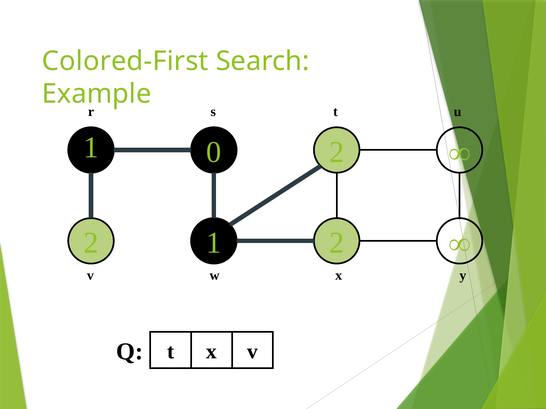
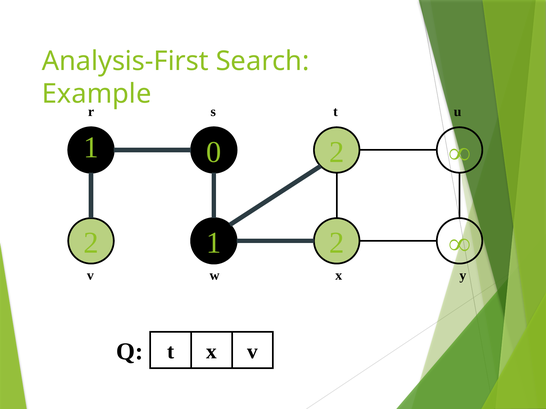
Colored-First: Colored-First -> Analysis-First
